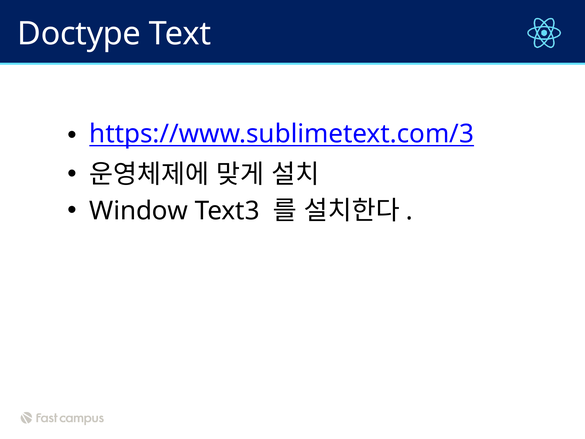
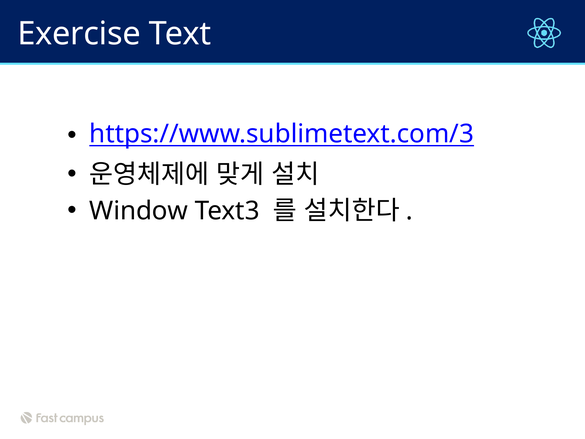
Doctype: Doctype -> Exercise
